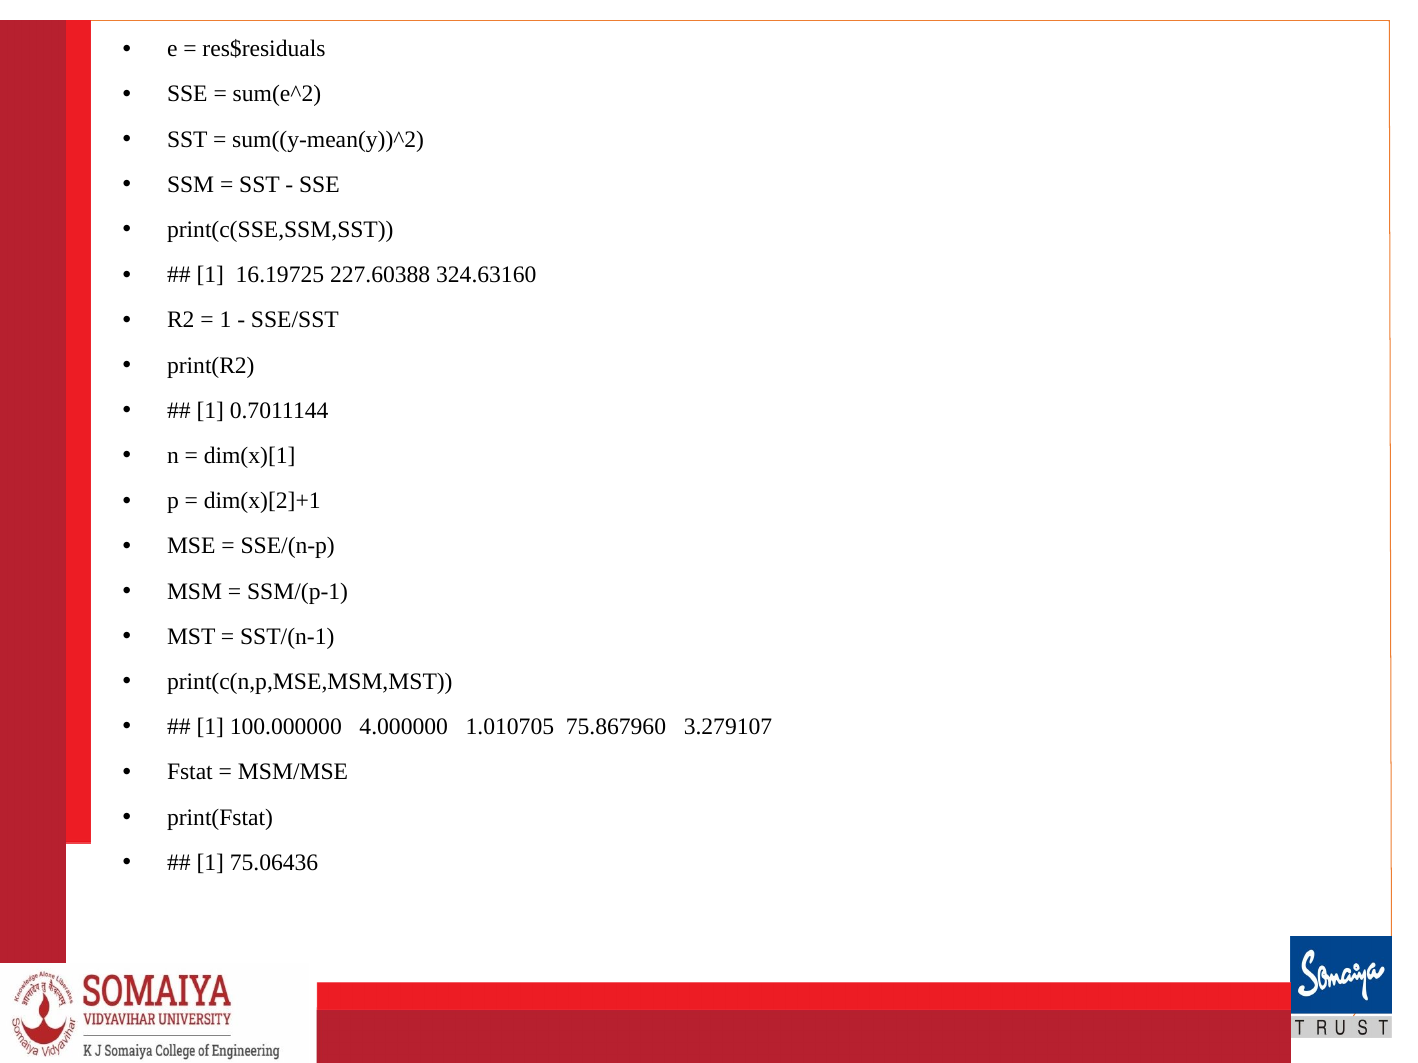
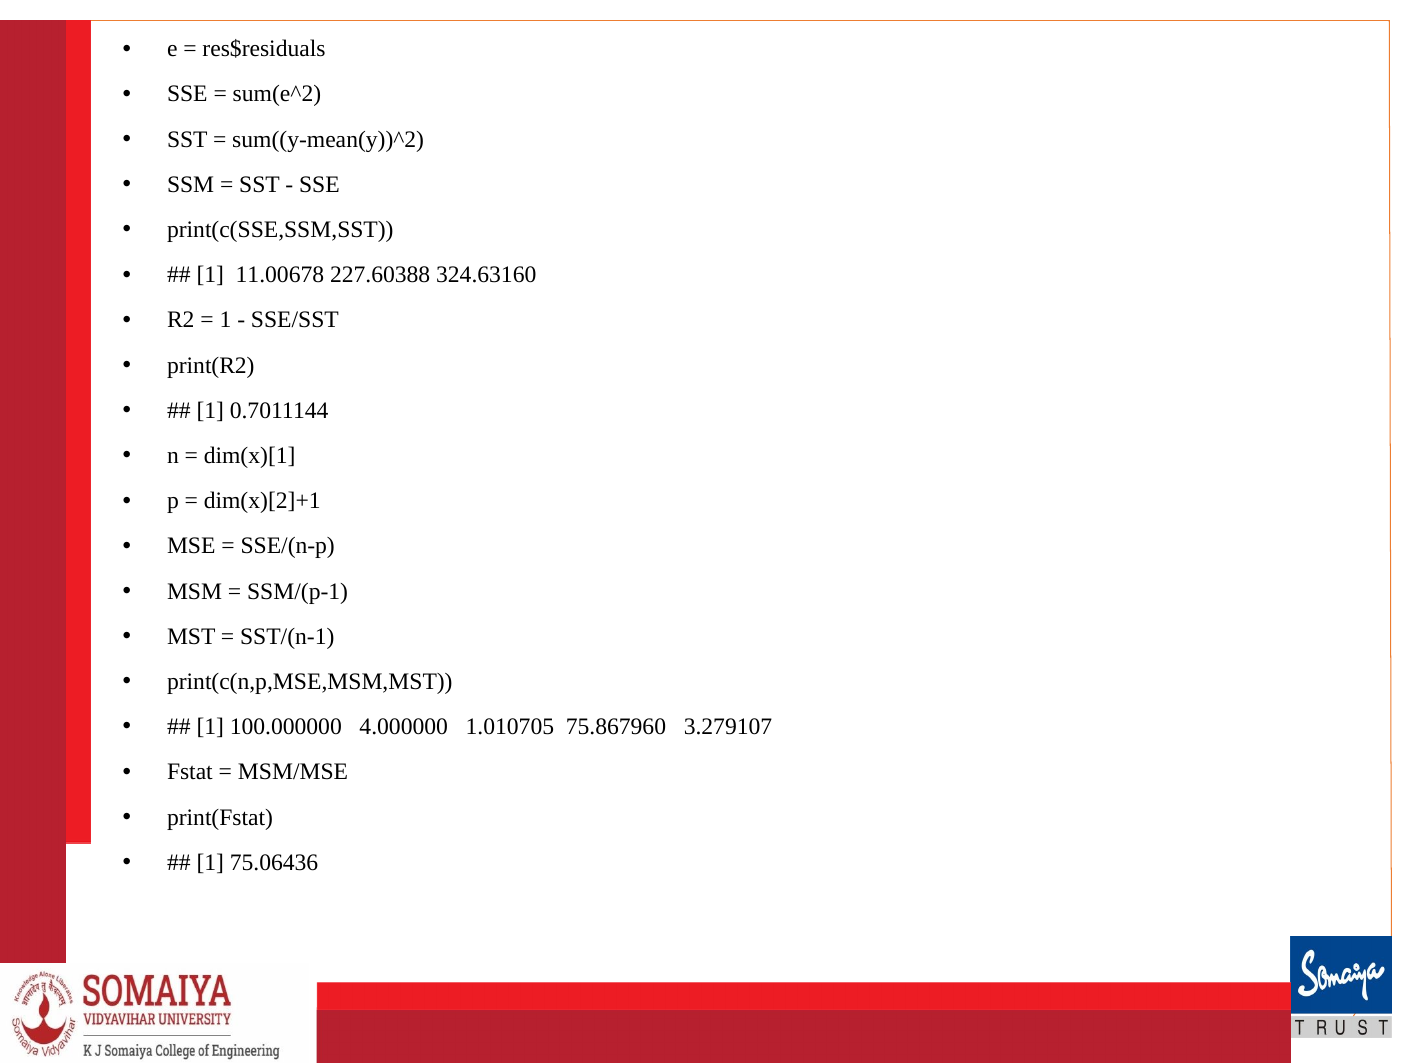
16.19725: 16.19725 -> 11.00678
